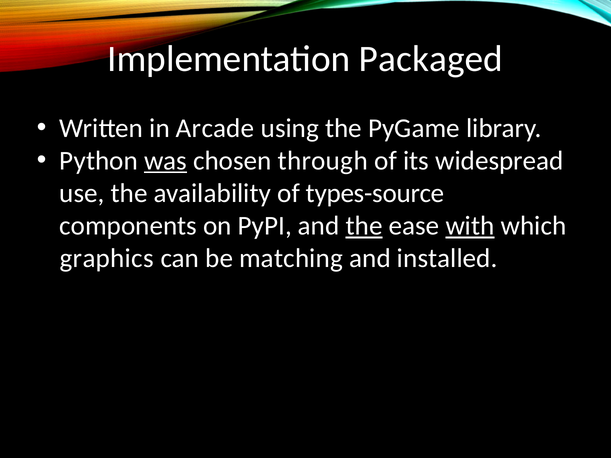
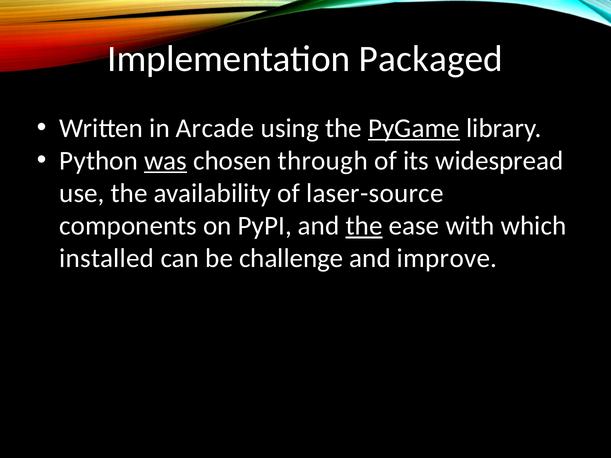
PyGame underline: none -> present
types-source: types-source -> laser-source
with underline: present -> none
graphics: graphics -> installed
matching: matching -> challenge
installed: installed -> improve
